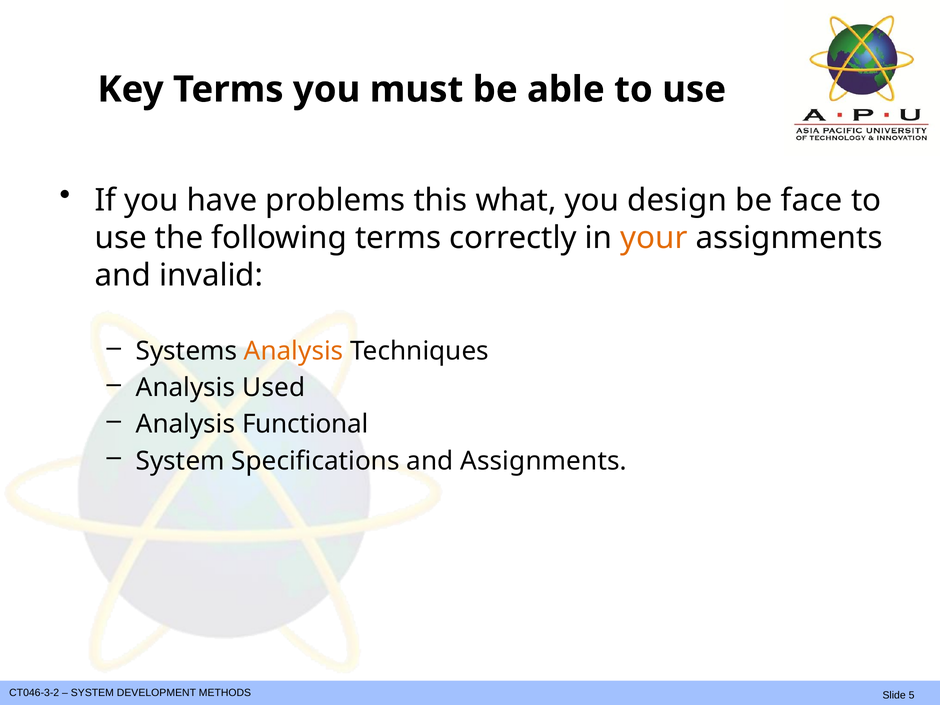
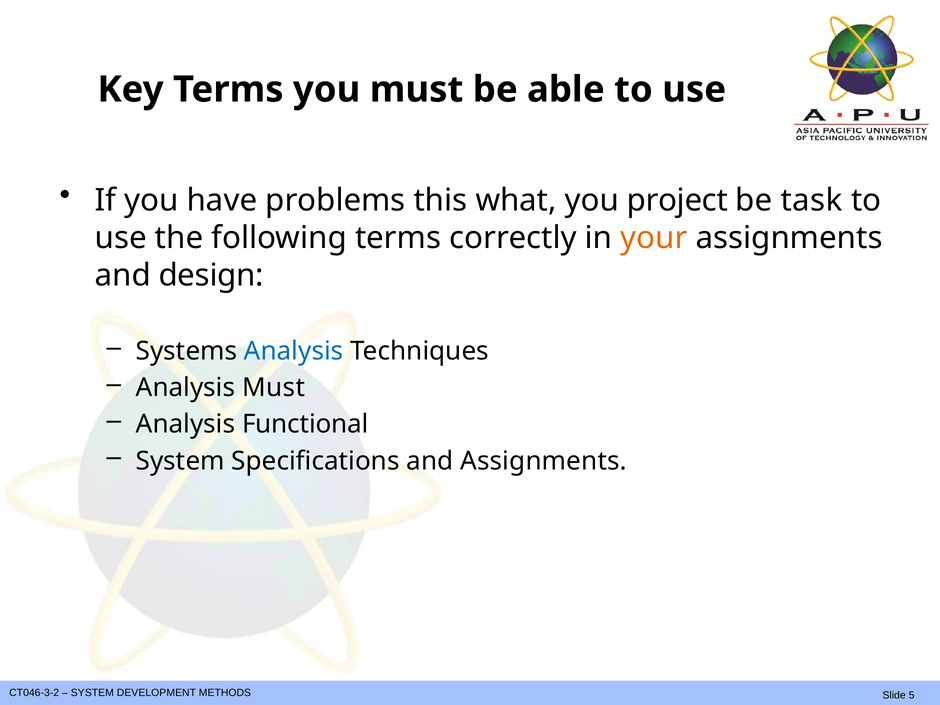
design: design -> project
face: face -> task
invalid: invalid -> design
Analysis at (294, 351) colour: orange -> blue
Analysis Used: Used -> Must
